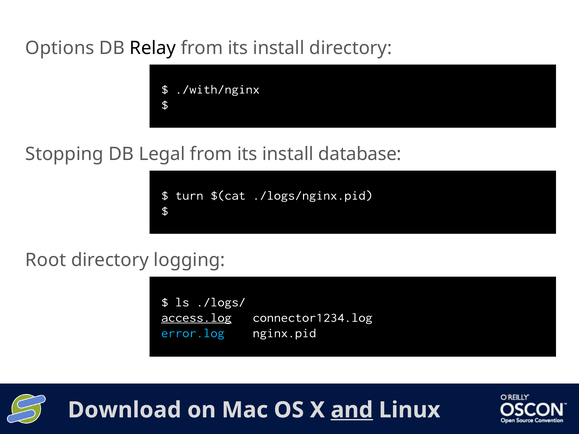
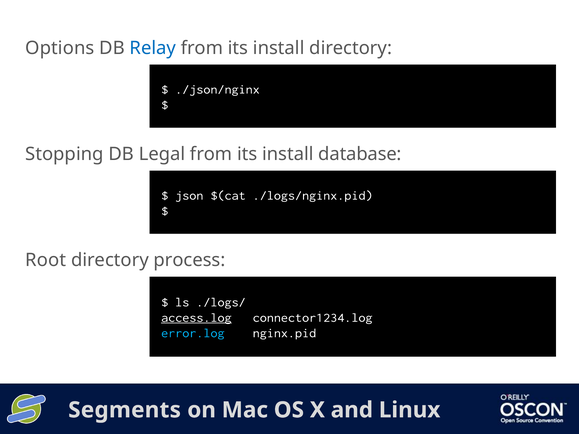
Relay colour: black -> blue
./with/nginx: ./with/nginx -> ./json/nginx
turn: turn -> json
logging: logging -> process
Download: Download -> Segments
and underline: present -> none
